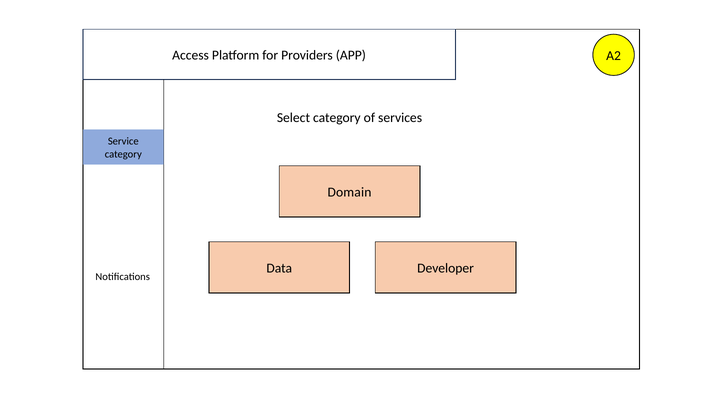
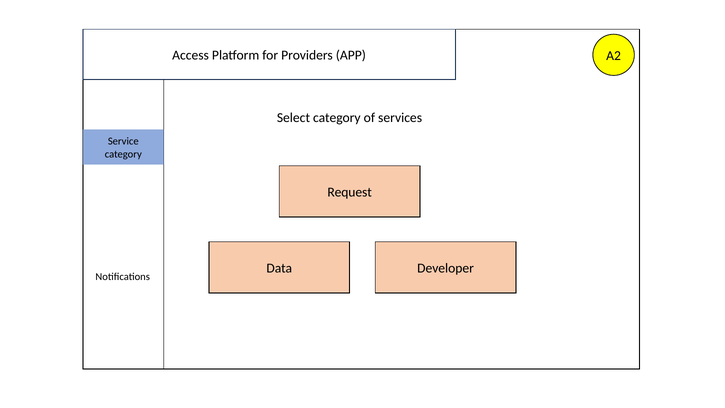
Domain: Domain -> Request
